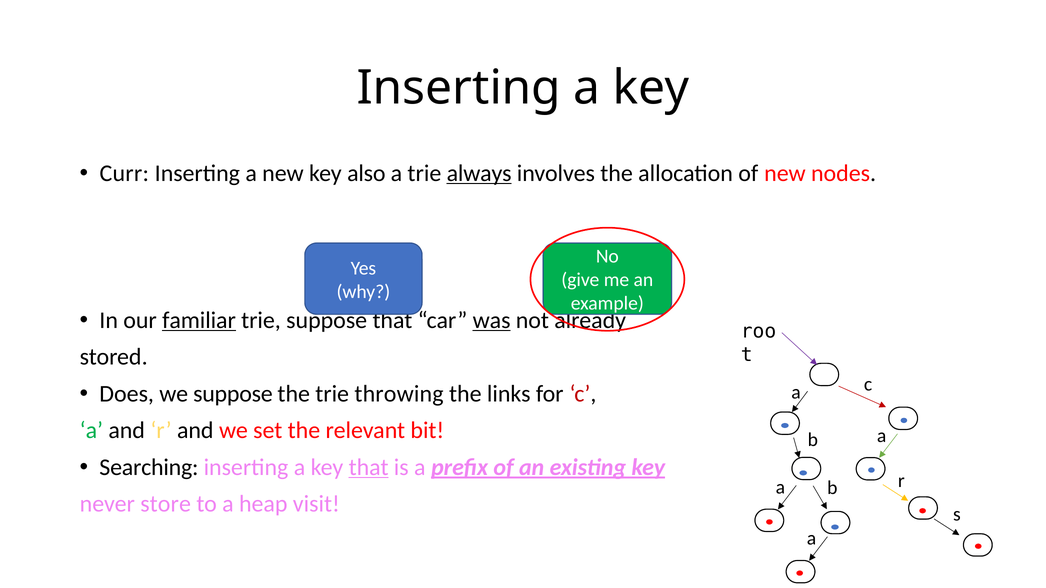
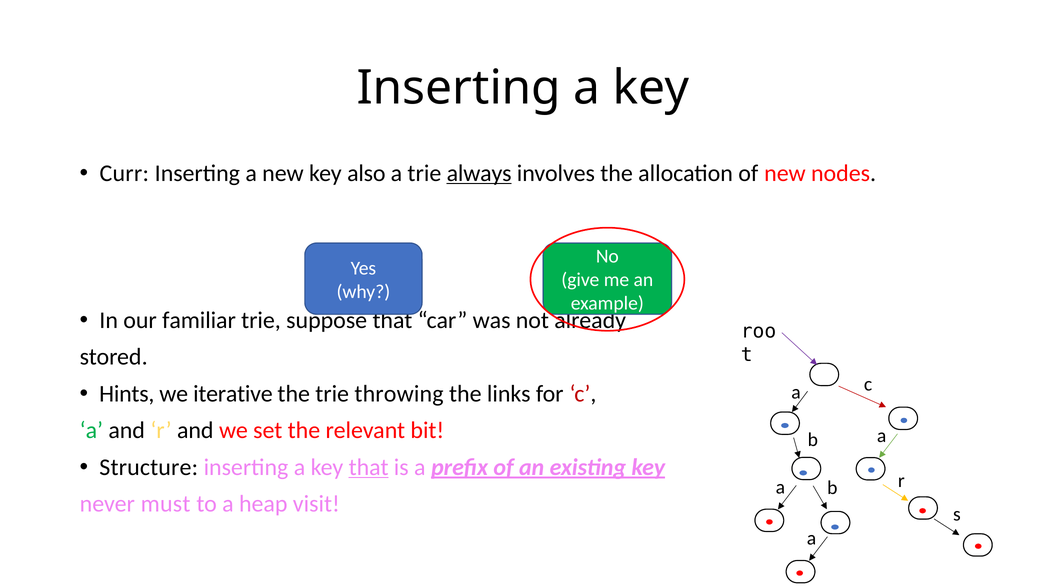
familiar underline: present -> none
was underline: present -> none
Does: Does -> Hints
we suppose: suppose -> iterative
Searching: Searching -> Structure
store: store -> must
